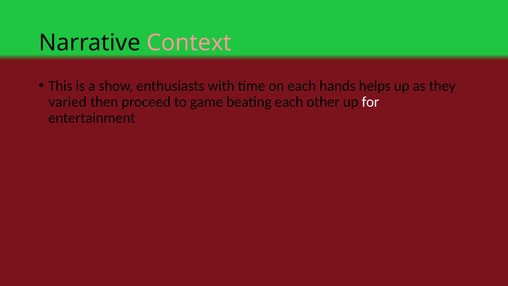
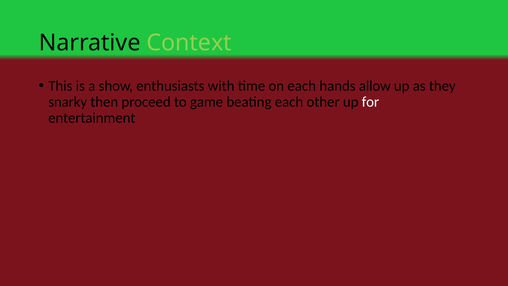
Context colour: pink -> light green
helps: helps -> allow
varied: varied -> snarky
